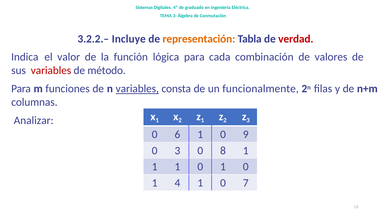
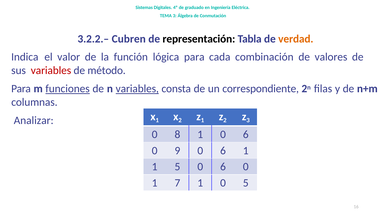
Incluye: Incluye -> Cubren
representación colour: orange -> black
verdad colour: red -> orange
funciones underline: none -> present
funcionalmente: funcionalmente -> correspondiente
6: 6 -> 8
1 0 9: 9 -> 6
0 3: 3 -> 9
8 at (223, 150): 8 -> 6
1 at (177, 166): 1 -> 5
1 at (223, 166): 1 -> 6
4: 4 -> 7
0 7: 7 -> 5
